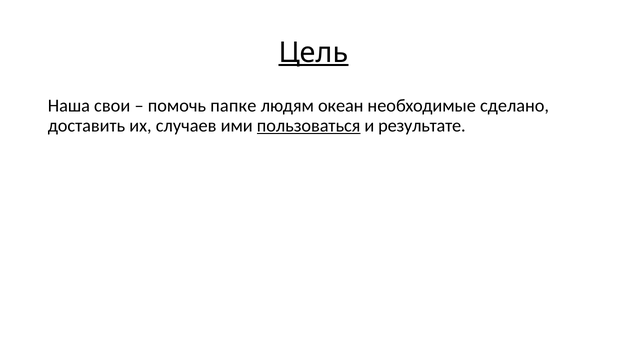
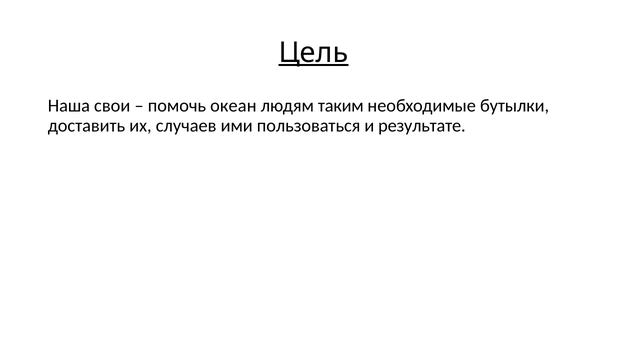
папке: папке -> океан
океан: океан -> таким
сделано: сделано -> бутылки
пользоваться underline: present -> none
